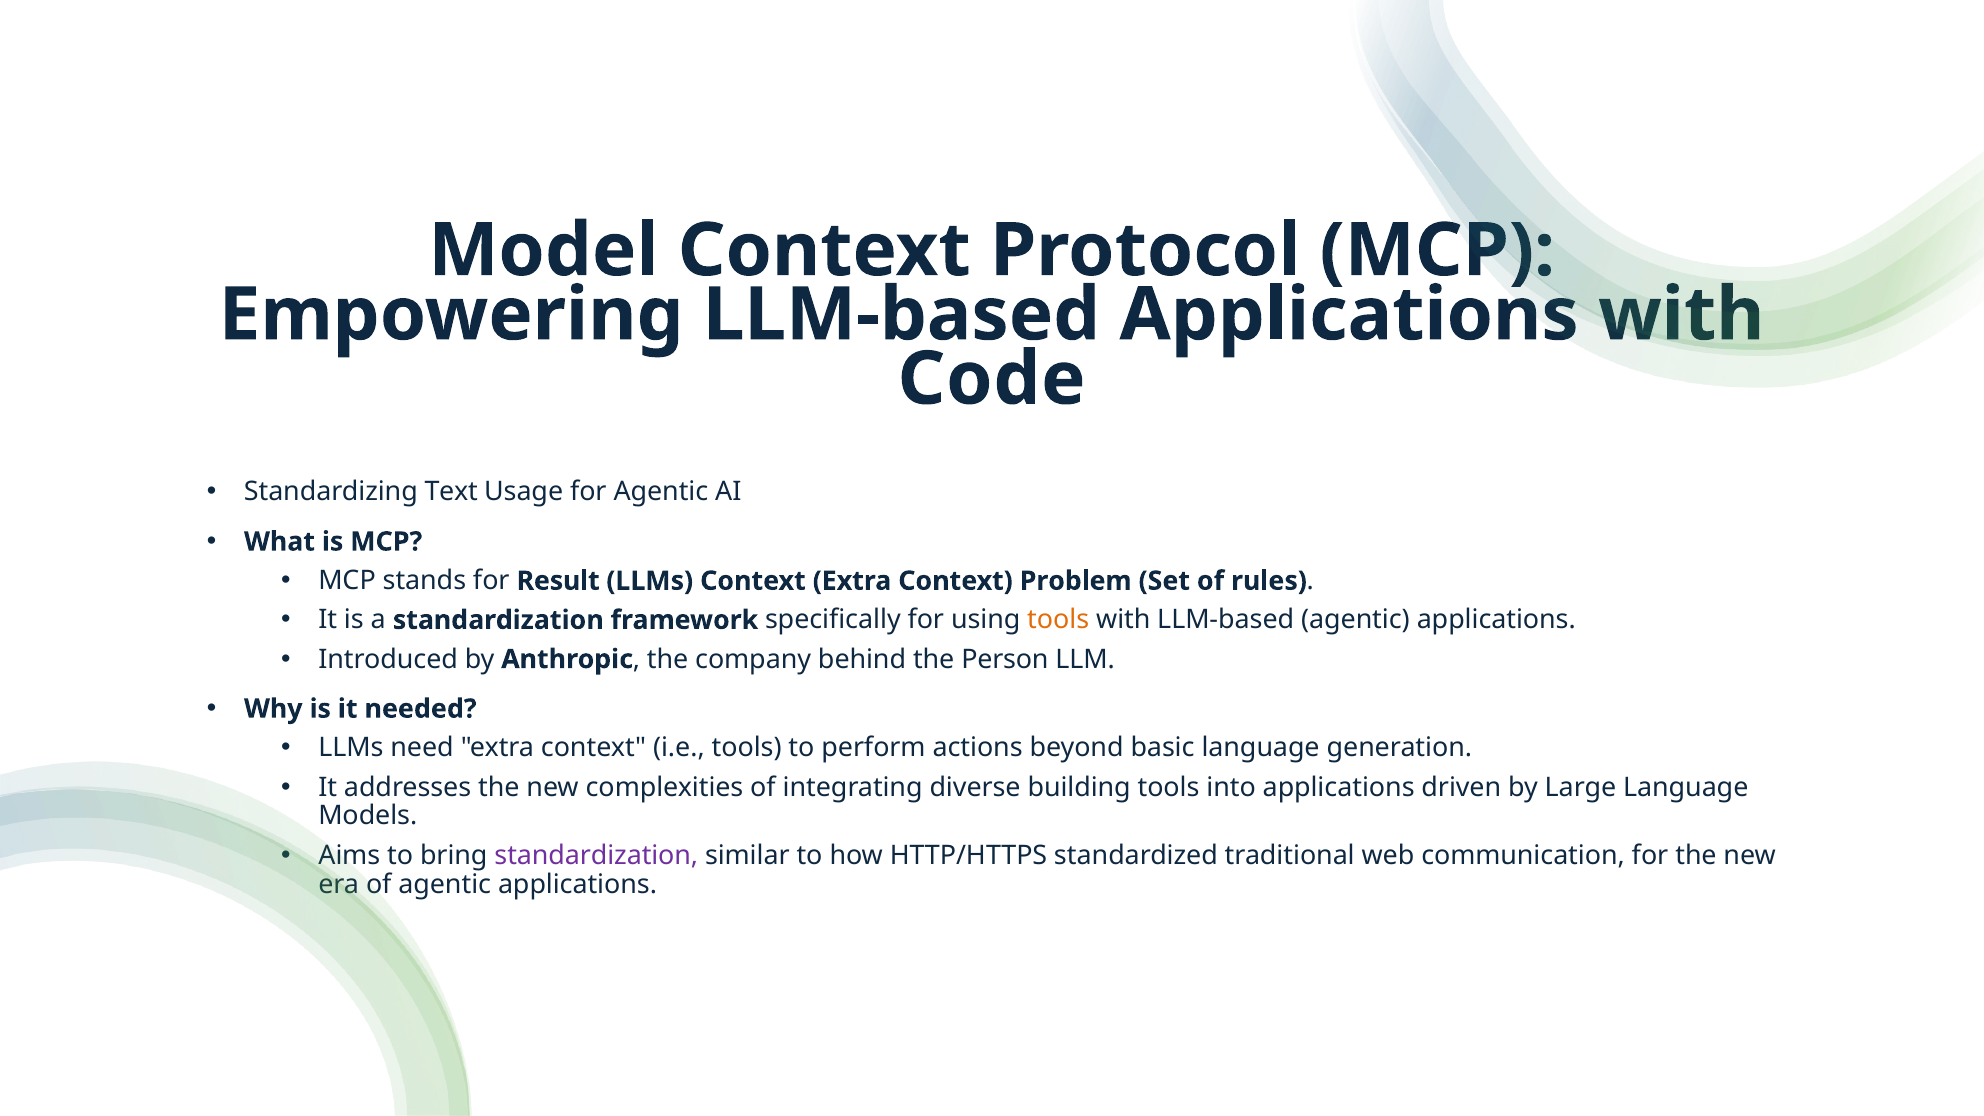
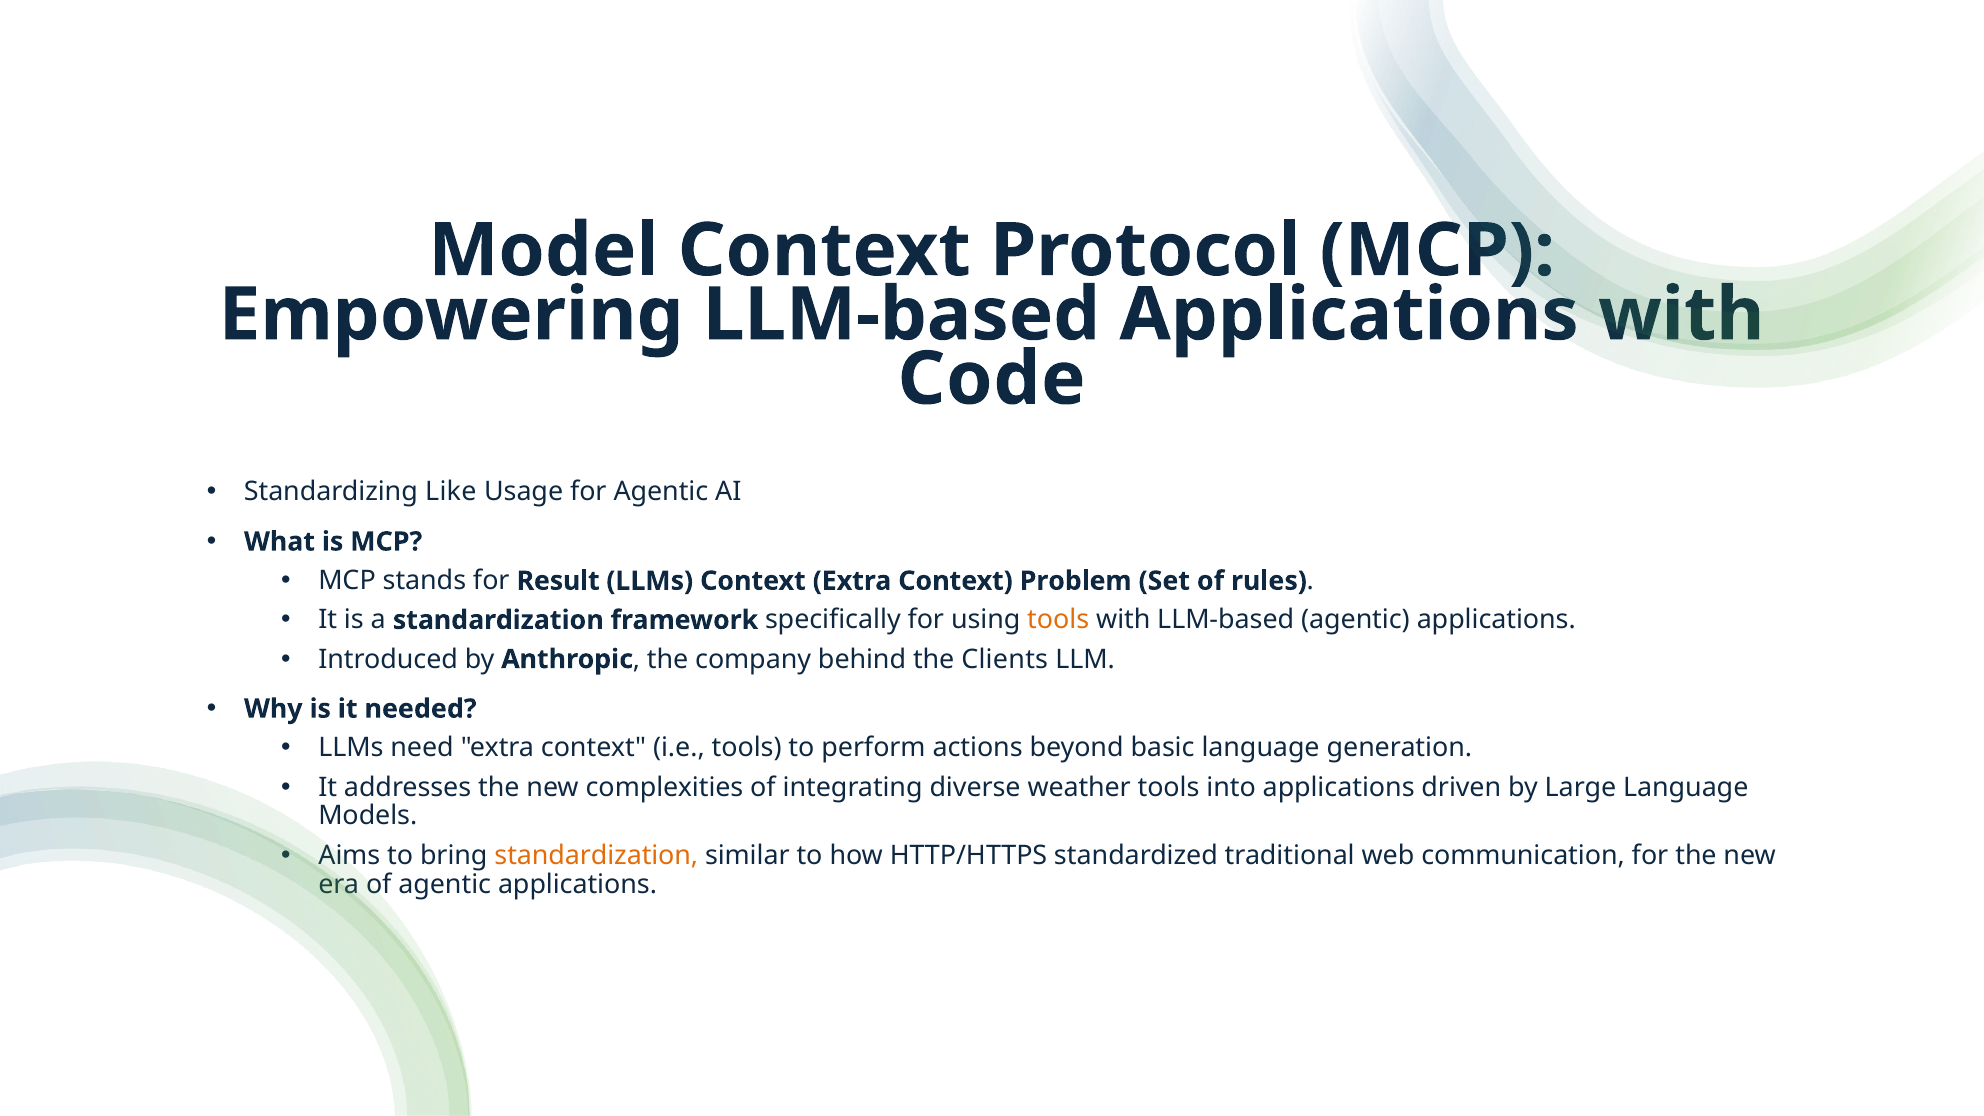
Text: Text -> Like
Person: Person -> Clients
building: building -> weather
standardization at (596, 855) colour: purple -> orange
